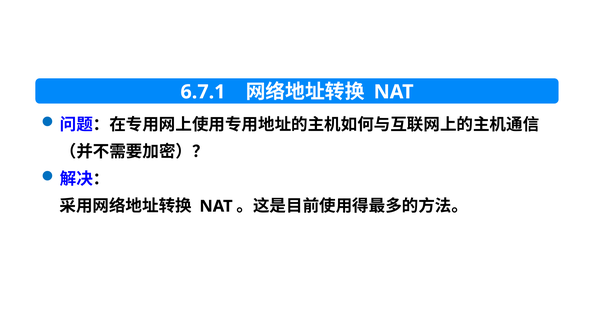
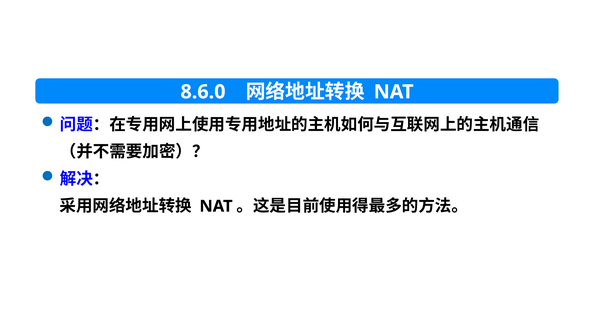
6.7.1: 6.7.1 -> 8.6.0
